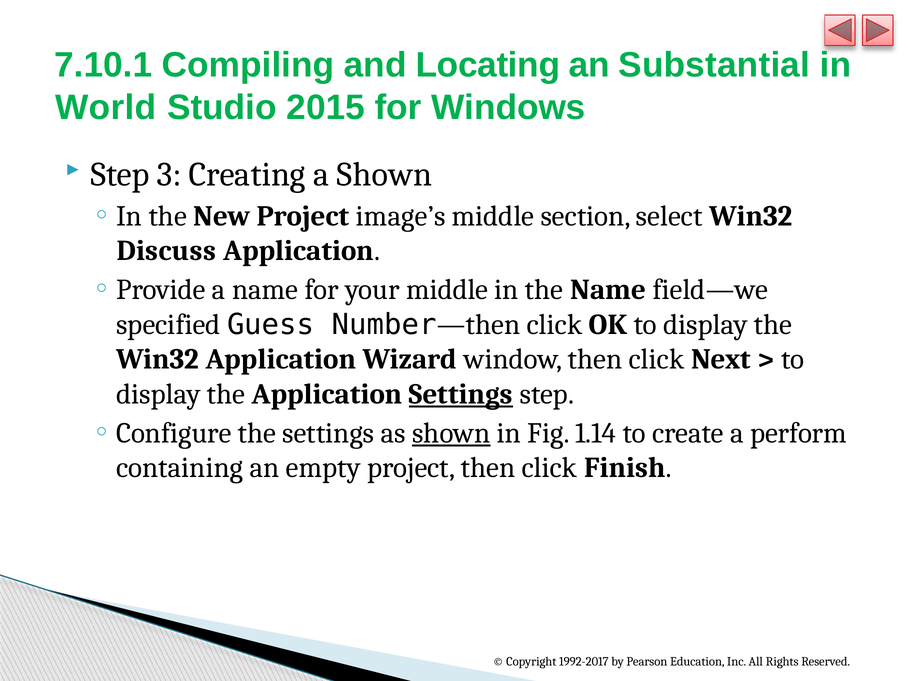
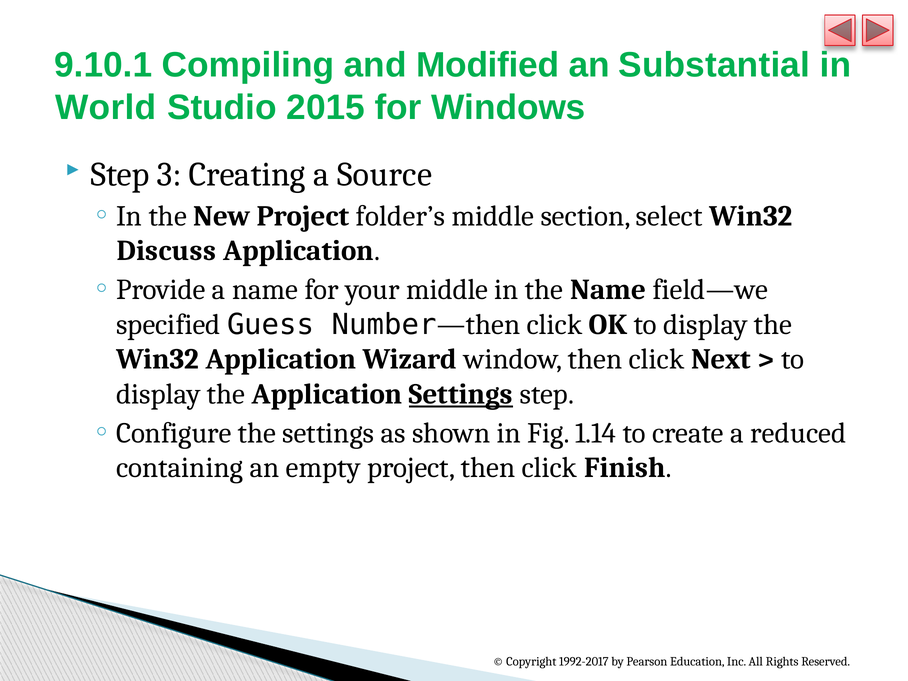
7.10.1: 7.10.1 -> 9.10.1
Locating: Locating -> Modified
a Shown: Shown -> Source
image’s: image’s -> folder’s
shown at (451, 433) underline: present -> none
perform: perform -> reduced
